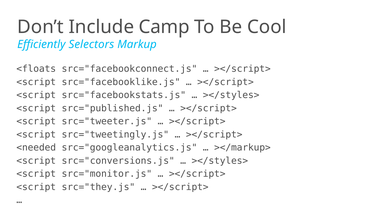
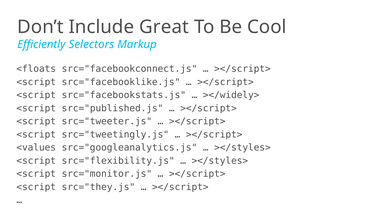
Camp: Camp -> Great
></styles> at (231, 95): ></styles> -> ></widely>
<needed: <needed -> <values
></markup> at (242, 148): ></markup> -> ></styles>
src="conversions.js: src="conversions.js -> src="flexibility.js
